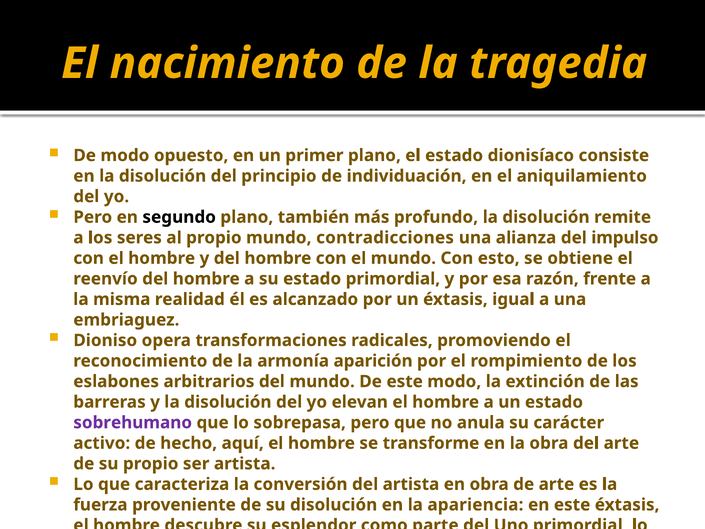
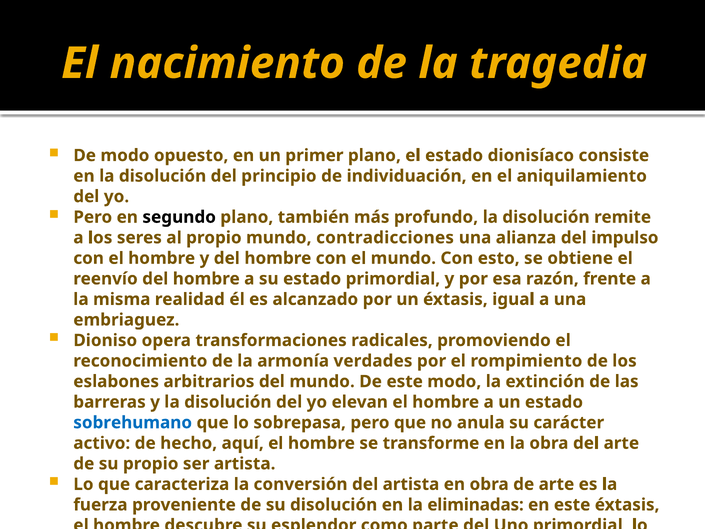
aparición: aparición -> verdades
sobrehumano colour: purple -> blue
apariencia: apariencia -> eliminadas
